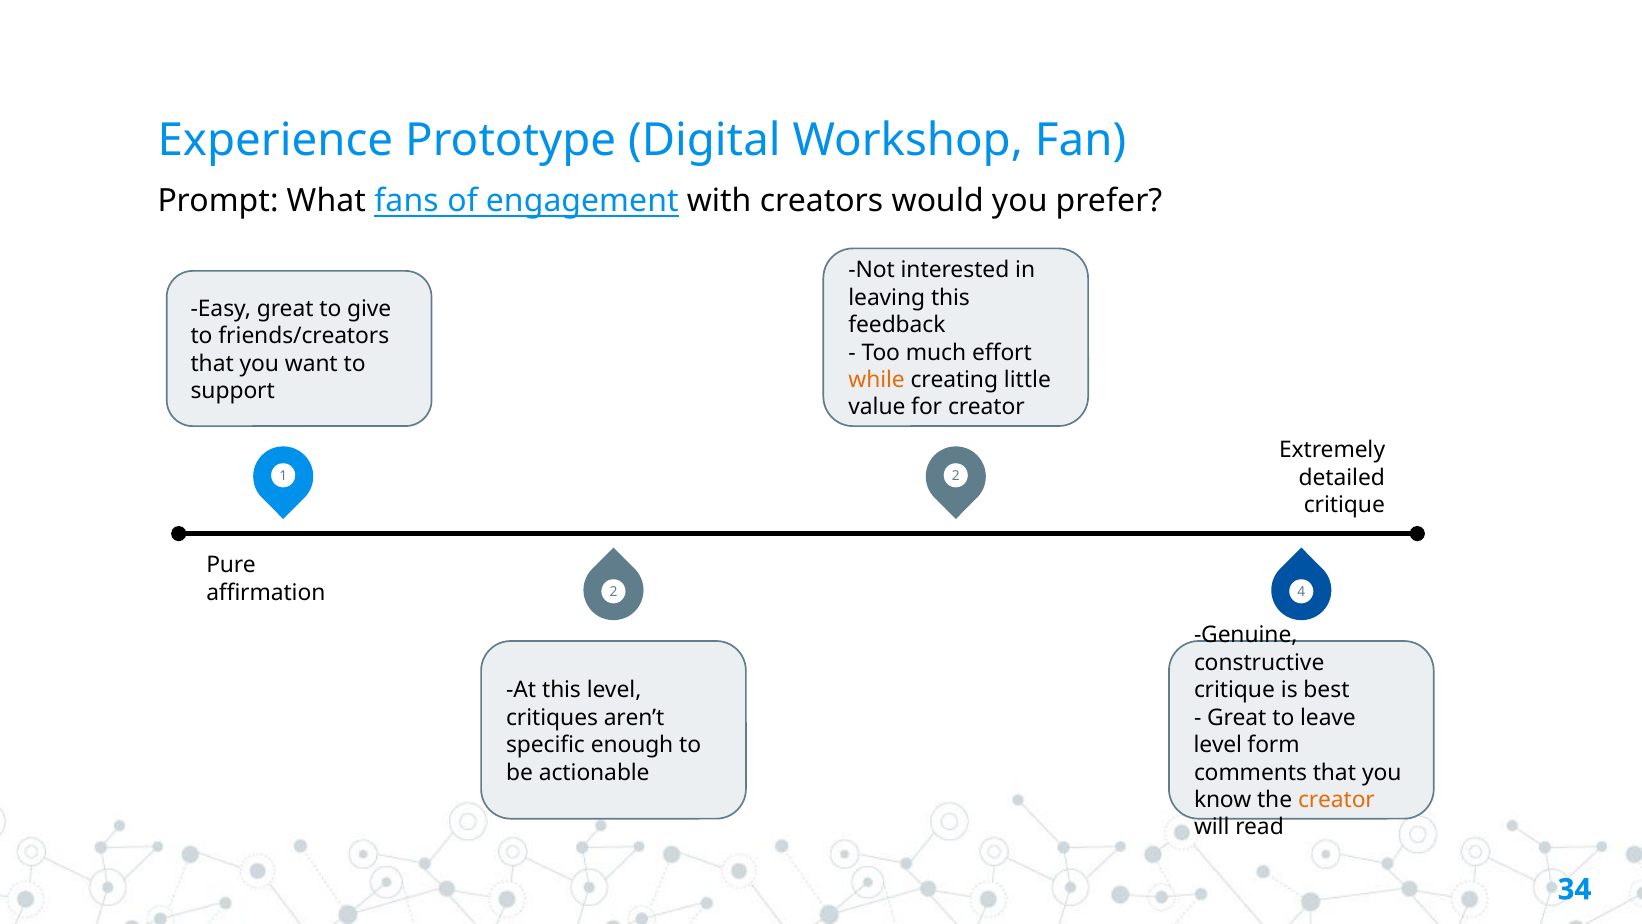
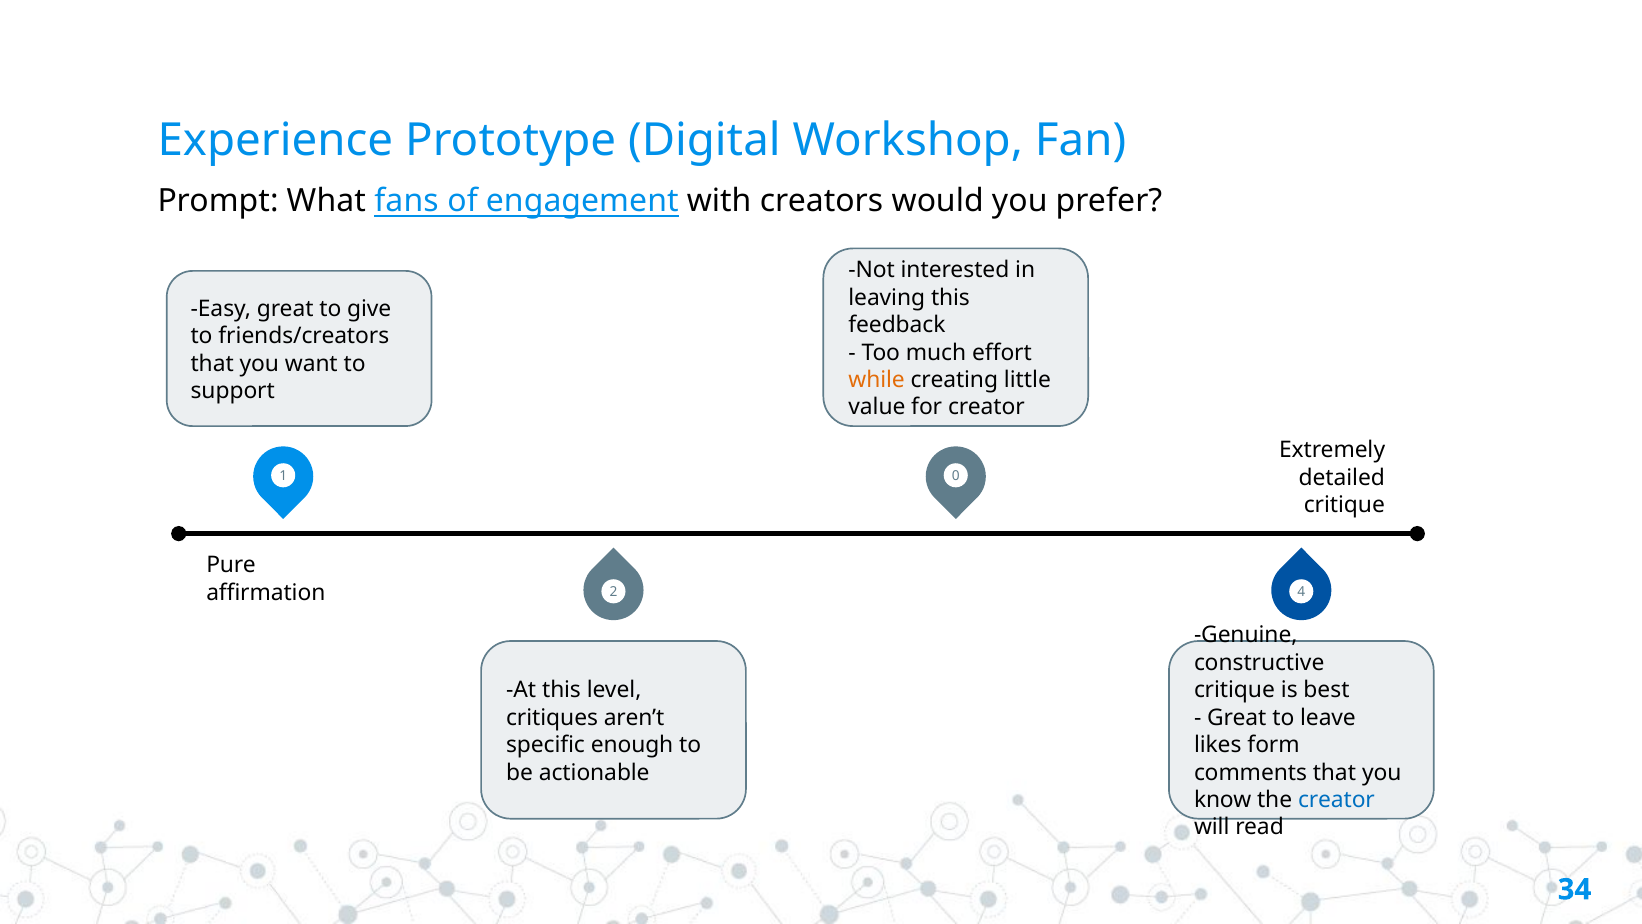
1 2: 2 -> 0
level at (1218, 745): level -> likes
creator at (1336, 800) colour: orange -> blue
